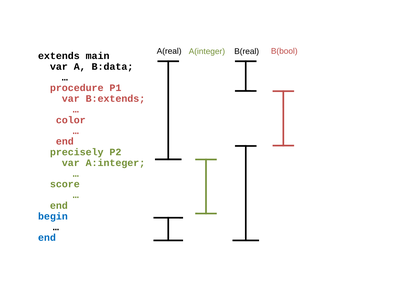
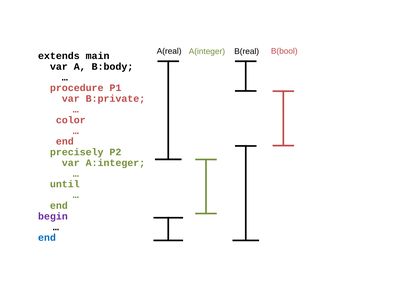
B:data: B:data -> B:body
B:extends: B:extends -> B:private
score: score -> until
begin colour: blue -> purple
